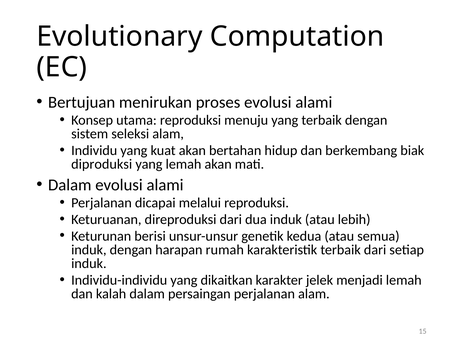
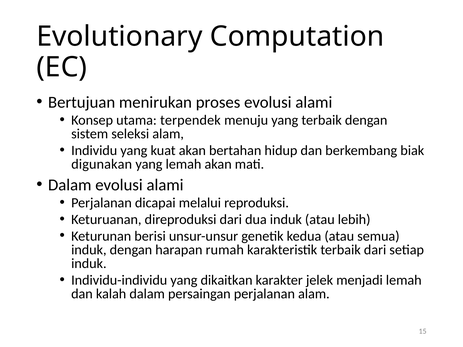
utama reproduksi: reproduksi -> terpendek
diproduksi: diproduksi -> digunakan
